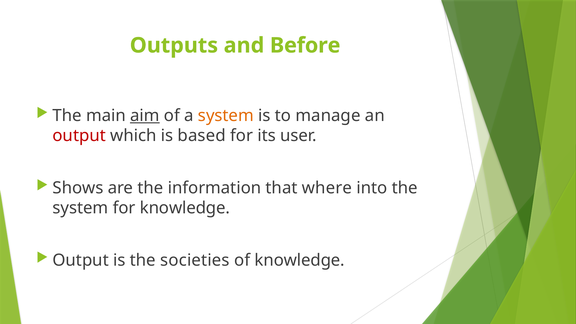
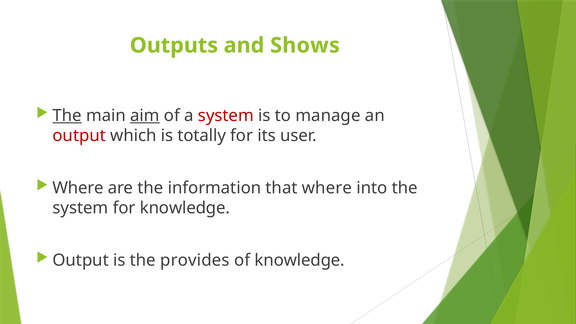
Before: Before -> Shows
The at (67, 115) underline: none -> present
system at (226, 115) colour: orange -> red
based: based -> totally
Shows at (78, 188): Shows -> Where
societies: societies -> provides
